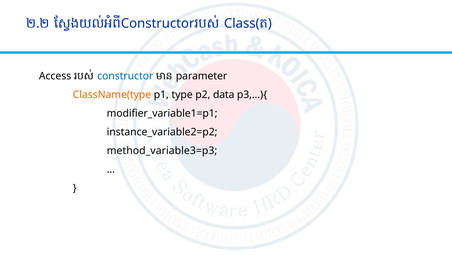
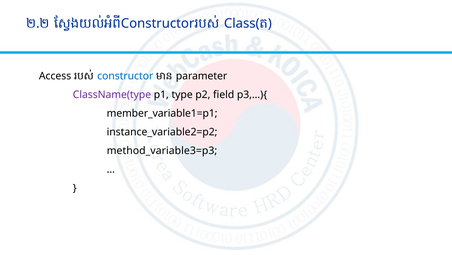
ClassName(type colour: orange -> purple
data: data -> field
modifier_variable1=p1: modifier_variable1=p1 -> member_variable1=p1
